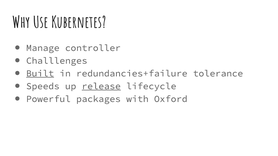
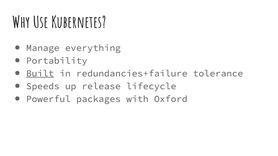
controller: controller -> everything
Challlenges: Challlenges -> Portability
release underline: present -> none
